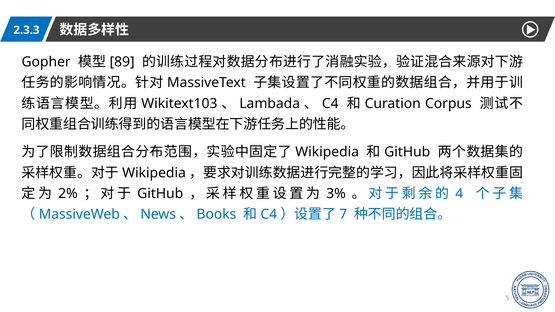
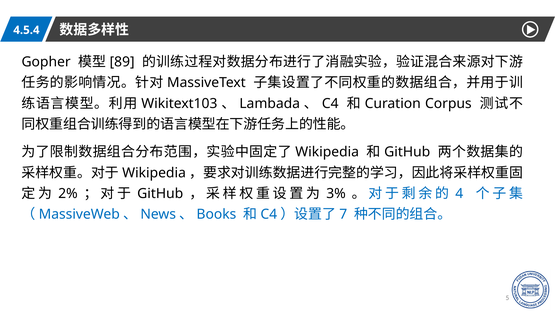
2.3.3: 2.3.3 -> 4.5.4
